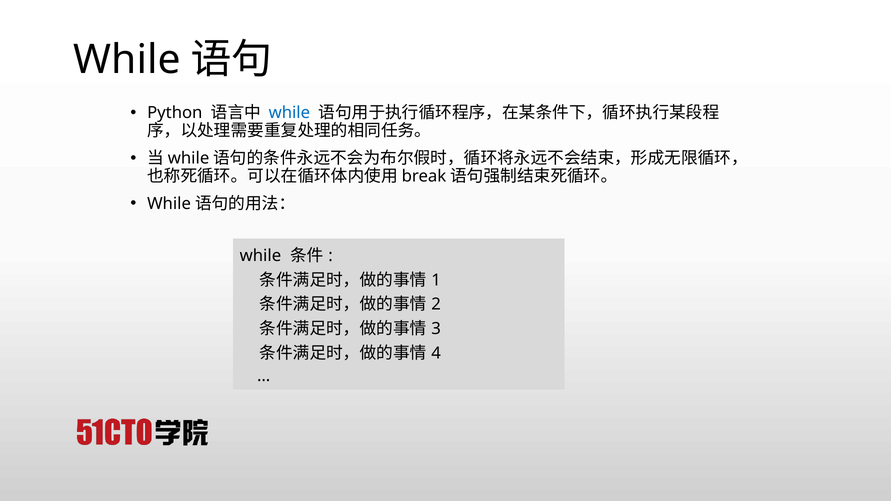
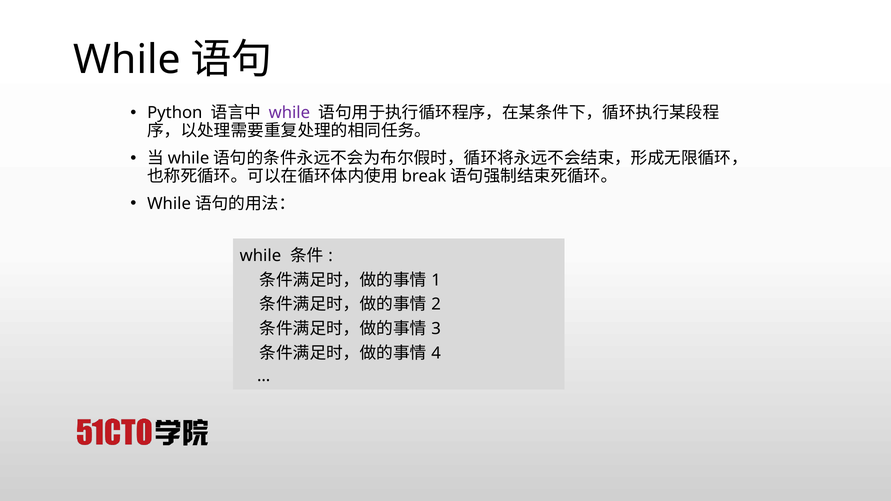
while at (289, 113) colour: blue -> purple
